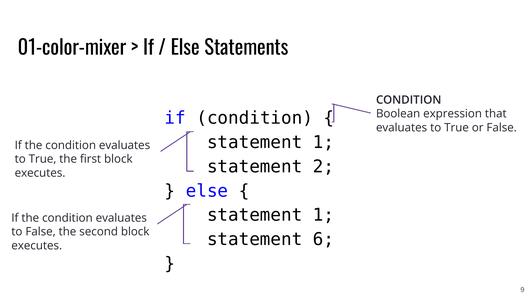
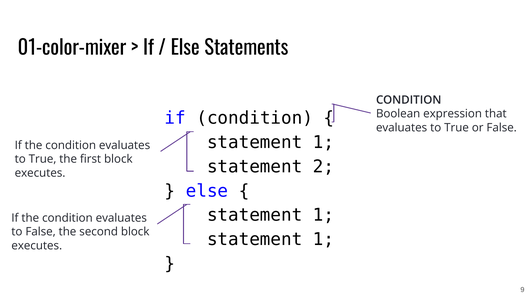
6 at (324, 239): 6 -> 1
